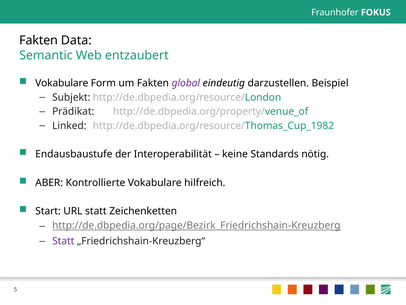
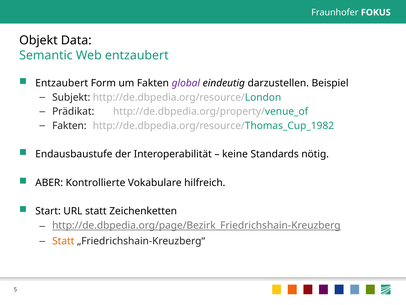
Fakten at (38, 40): Fakten -> Objekt
Vokabulare at (62, 83): Vokabulare -> Entzaubert
Linked at (69, 126): Linked -> Fakten
Statt at (63, 241) colour: purple -> orange
